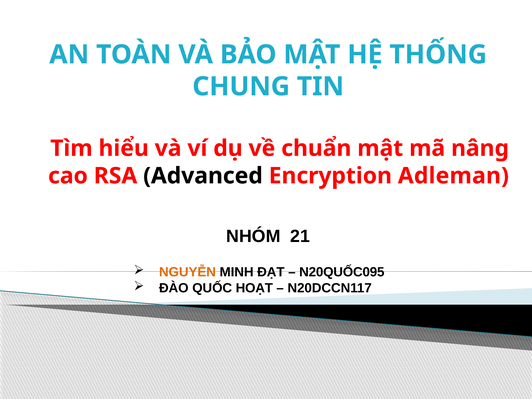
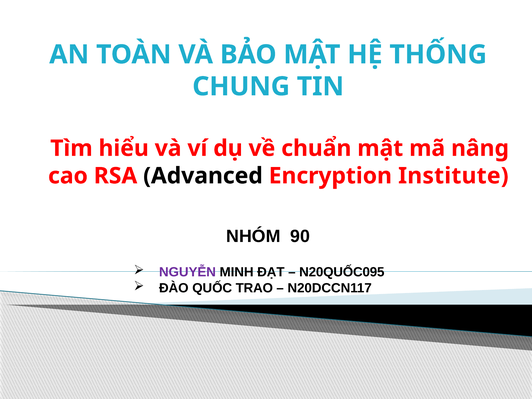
Adleman: Adleman -> Institute
21: 21 -> 90
NGUYỄN colour: orange -> purple
HOẠT: HOẠT -> TRAO
